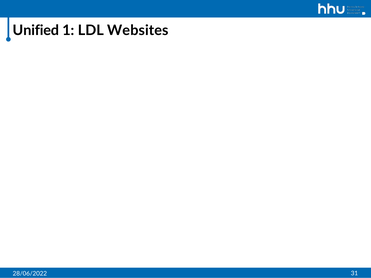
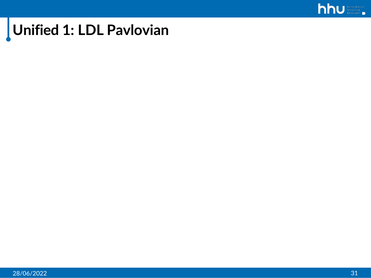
Websites: Websites -> Pavlovian
